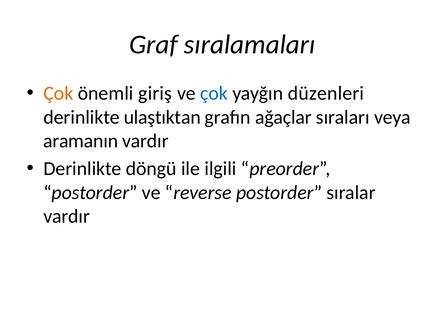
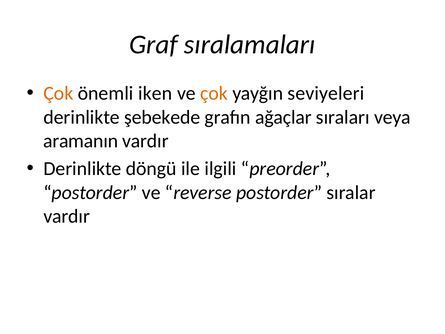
giriş: giriş -> iken
çok at (214, 93) colour: blue -> orange
düzenleri: düzenleri -> seviyeleri
ulaştıktan: ulaştıktan -> şebekede
